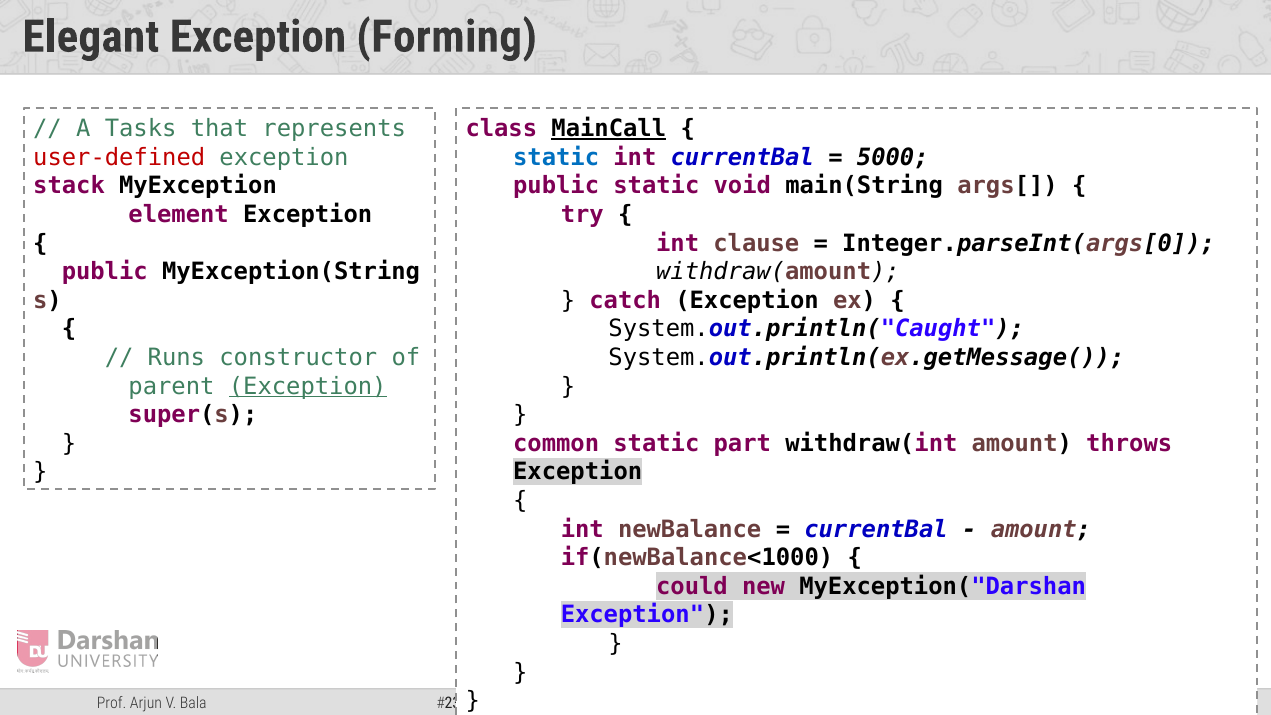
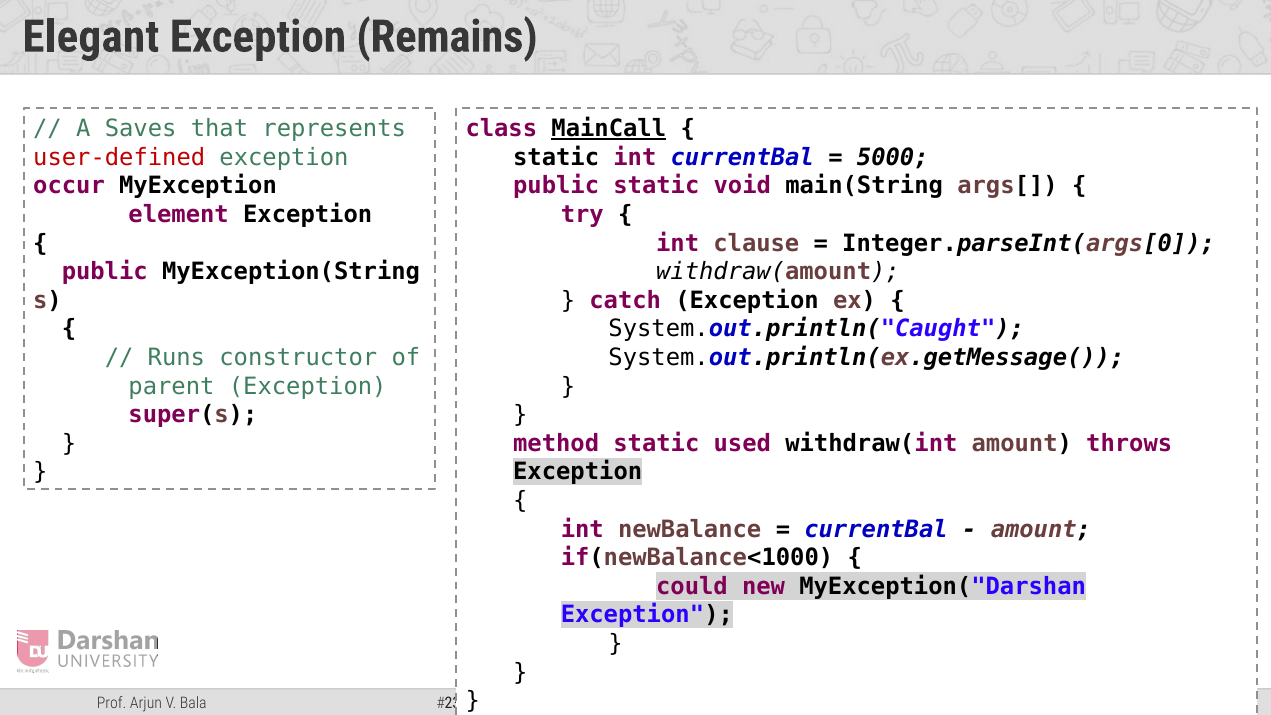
Forming: Forming -> Remains
Tasks: Tasks -> Saves
static at (556, 157) colour: blue -> black
stack: stack -> occur
Exception at (308, 386) underline: present -> none
common: common -> method
part: part -> used
